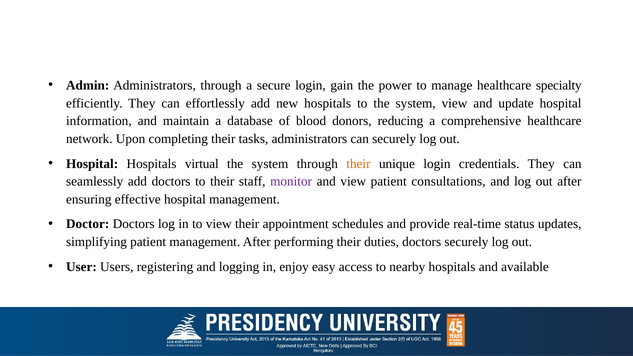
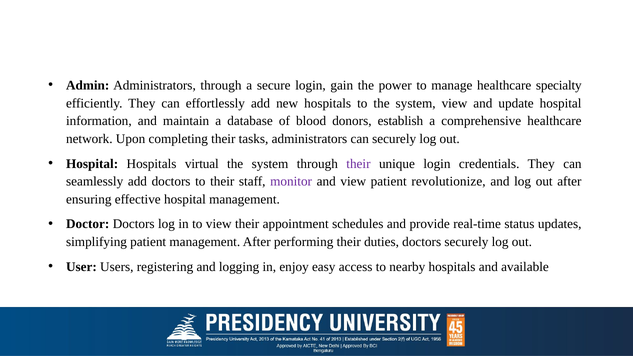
reducing: reducing -> establish
their at (358, 164) colour: orange -> purple
consultations: consultations -> revolutionize
